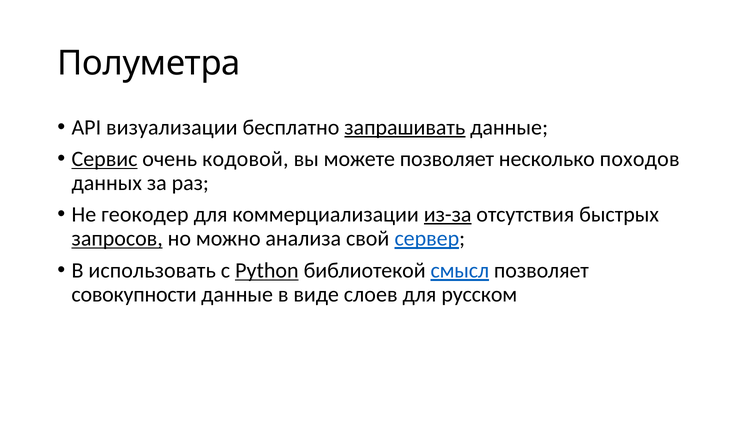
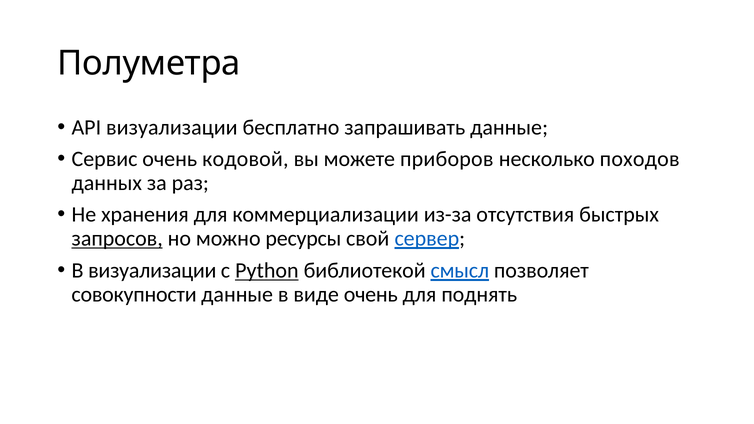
запрашивать underline: present -> none
Сервис underline: present -> none
можете позволяет: позволяет -> приборов
геокодер: геокодер -> хранения
из-за underline: present -> none
анализа: анализа -> ресурсы
В использовать: использовать -> визуализации
виде слоев: слоев -> очень
русском: русском -> поднять
